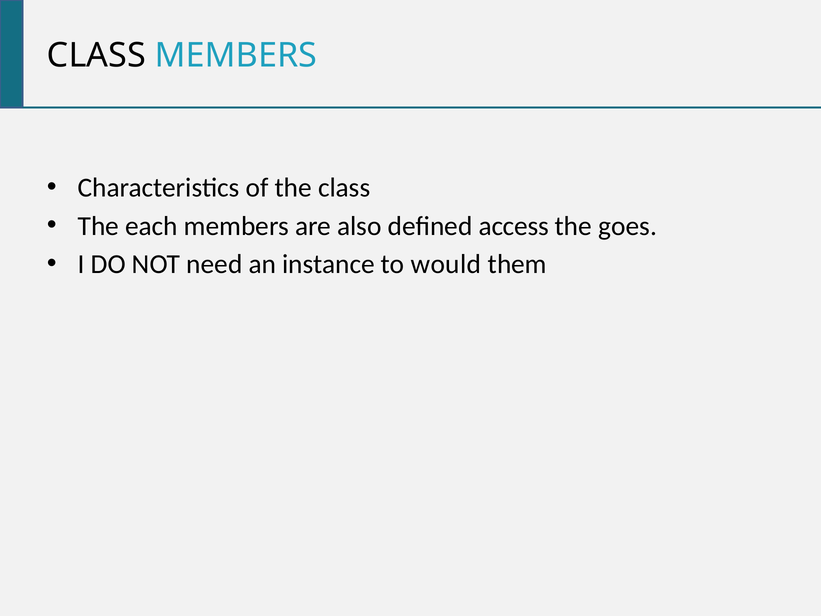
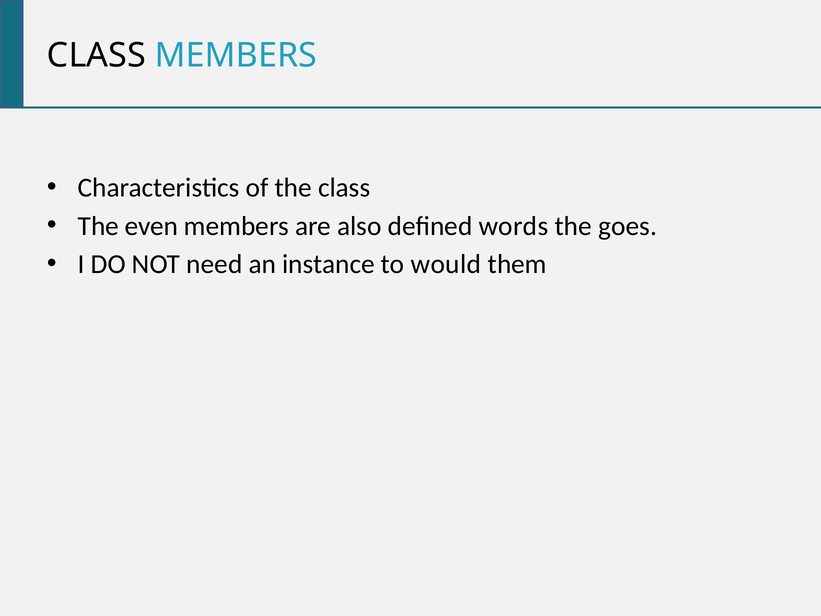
each: each -> even
access: access -> words
